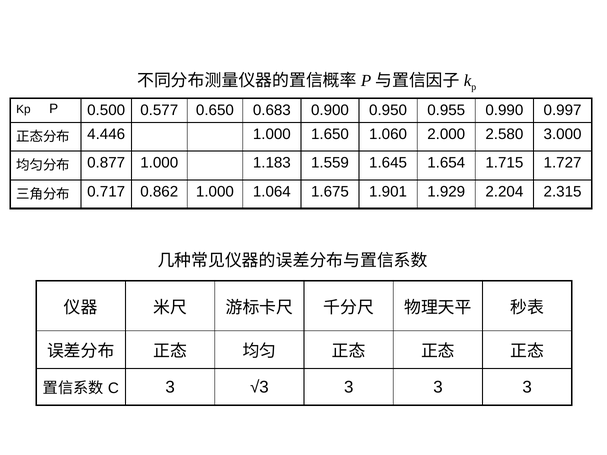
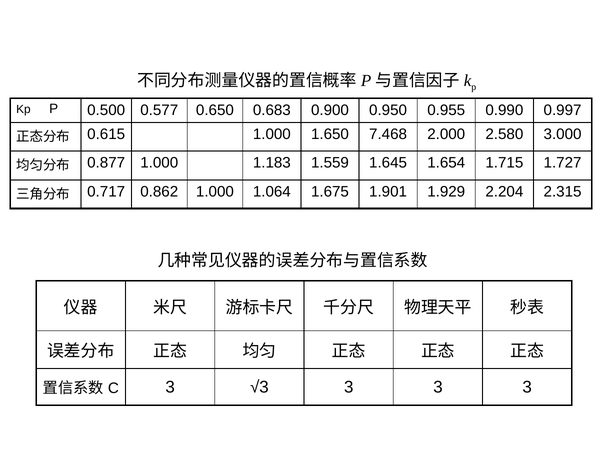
4.446: 4.446 -> 0.615
1.060: 1.060 -> 7.468
